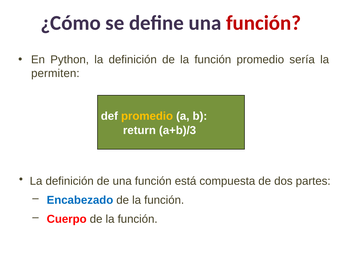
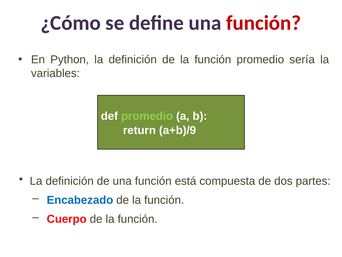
permiten: permiten -> variables
promedio at (147, 116) colour: yellow -> light green
a+b)/3: a+b)/3 -> a+b)/9
